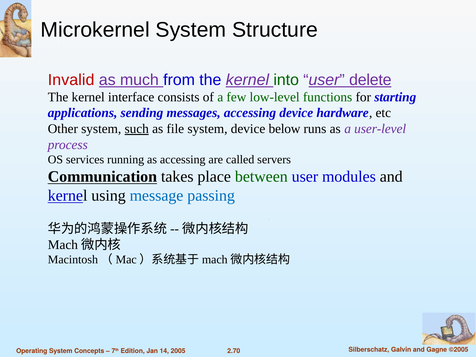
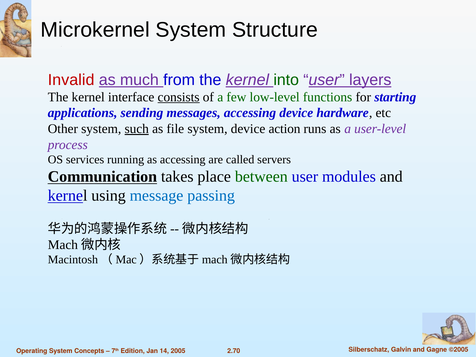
delete: delete -> layers
consists underline: none -> present
below: below -> action
